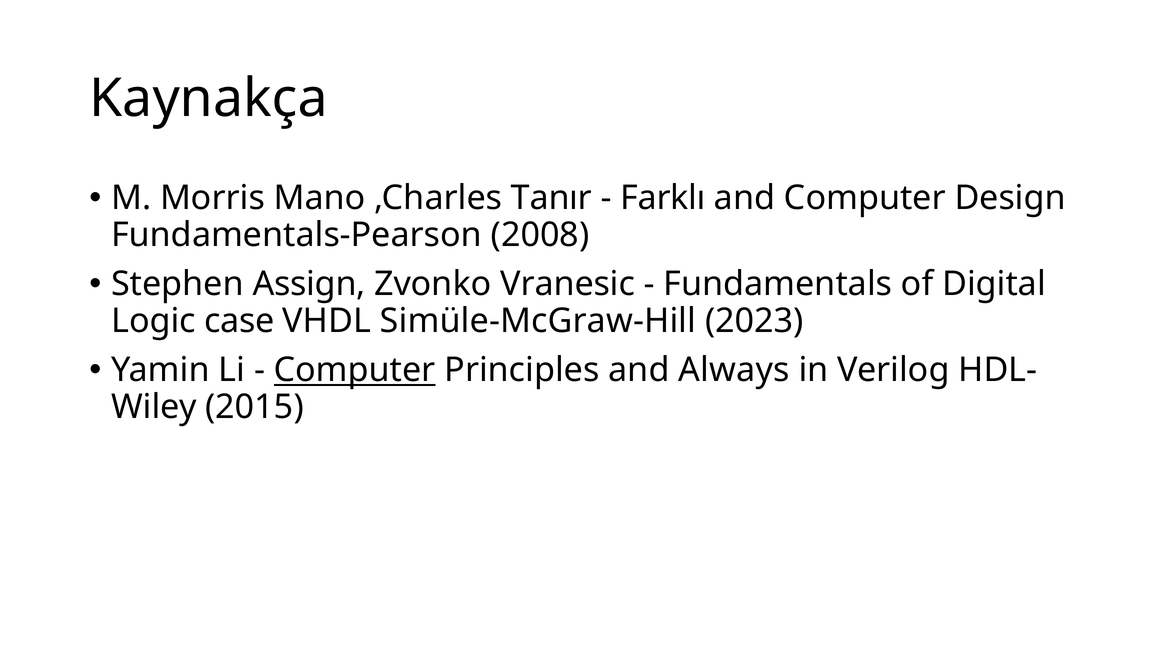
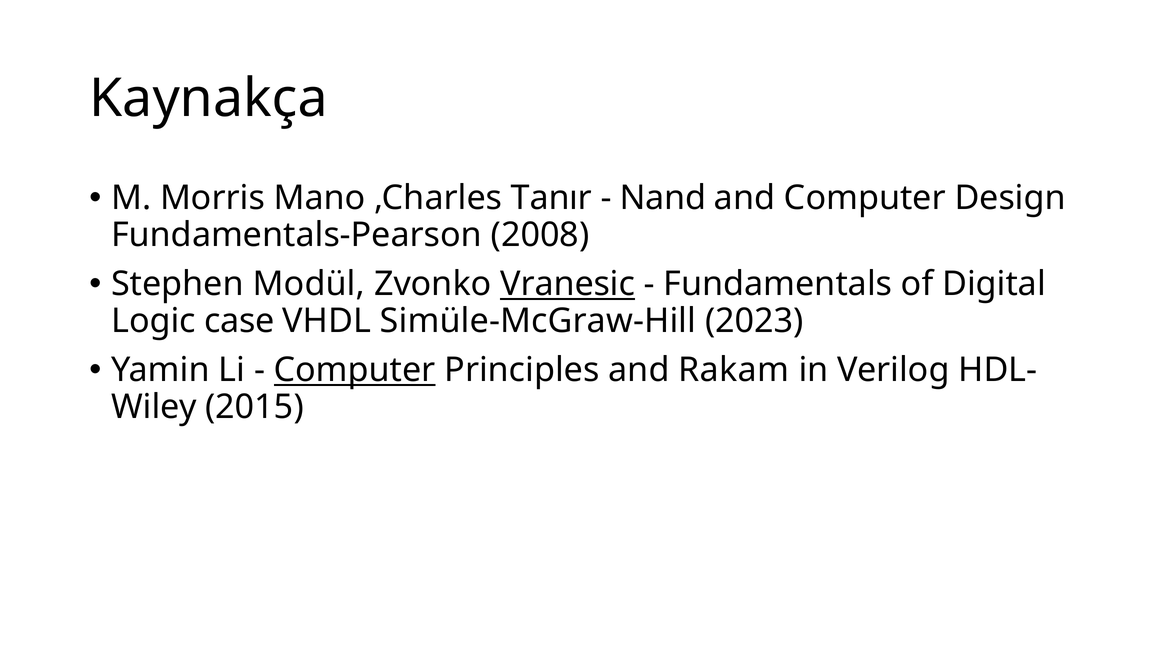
Farklı: Farklı -> Nand
Assign: Assign -> Modül
Vranesic underline: none -> present
Always: Always -> Rakam
